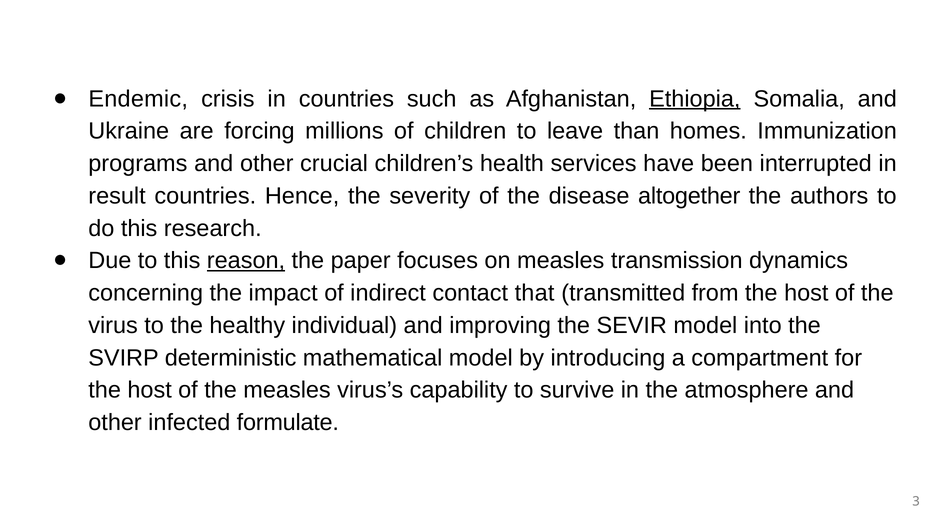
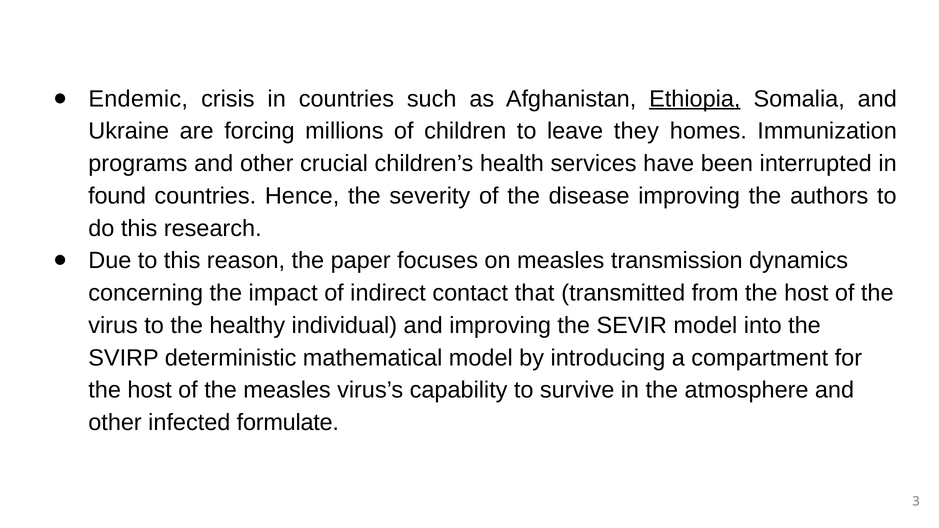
than: than -> they
result: result -> found
disease altogether: altogether -> improving
reason underline: present -> none
